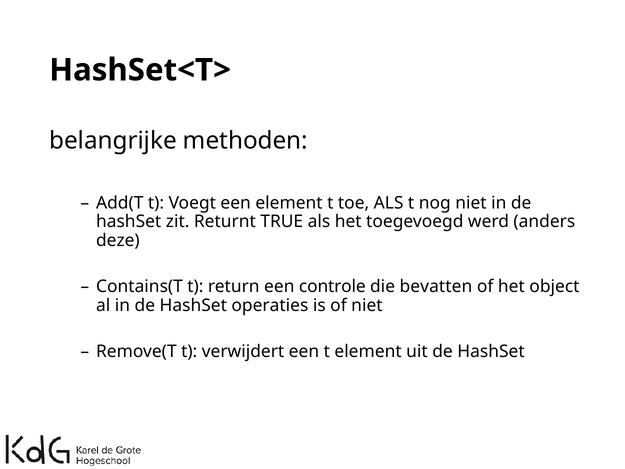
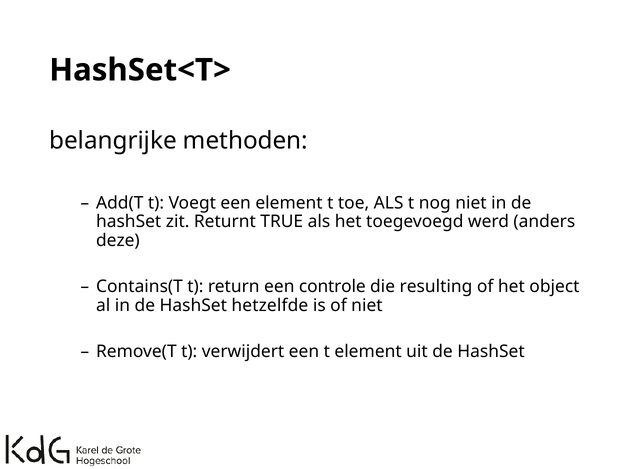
bevatten: bevatten -> resulting
operaties: operaties -> hetzelfde
